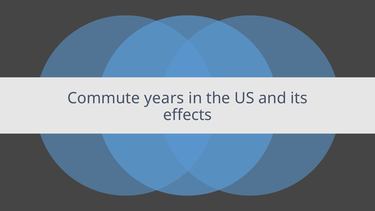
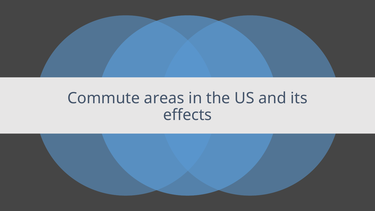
years: years -> areas
